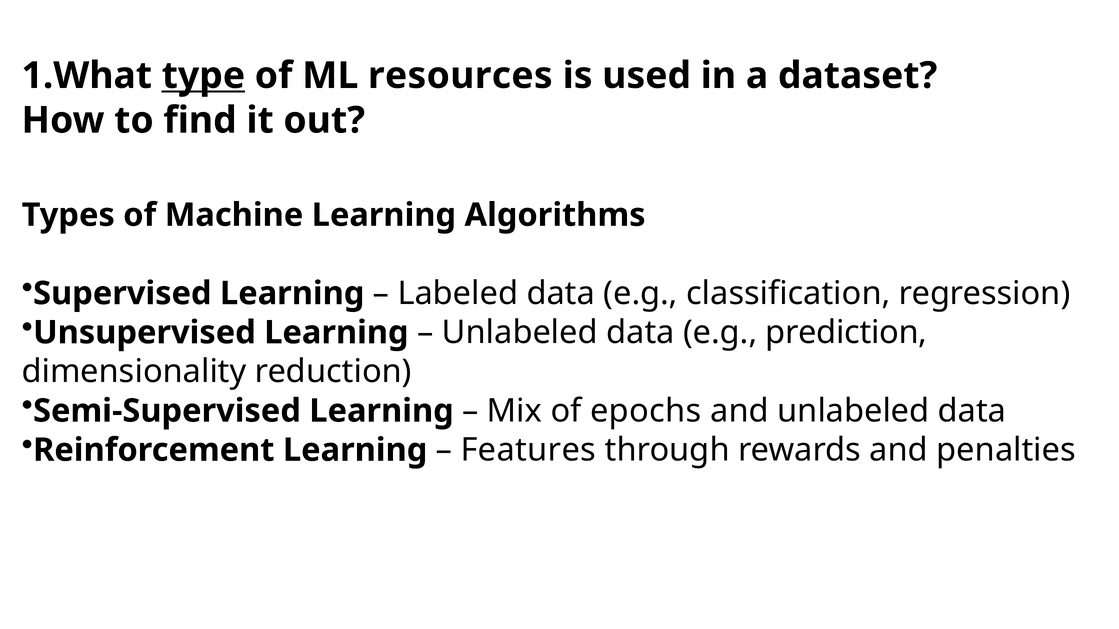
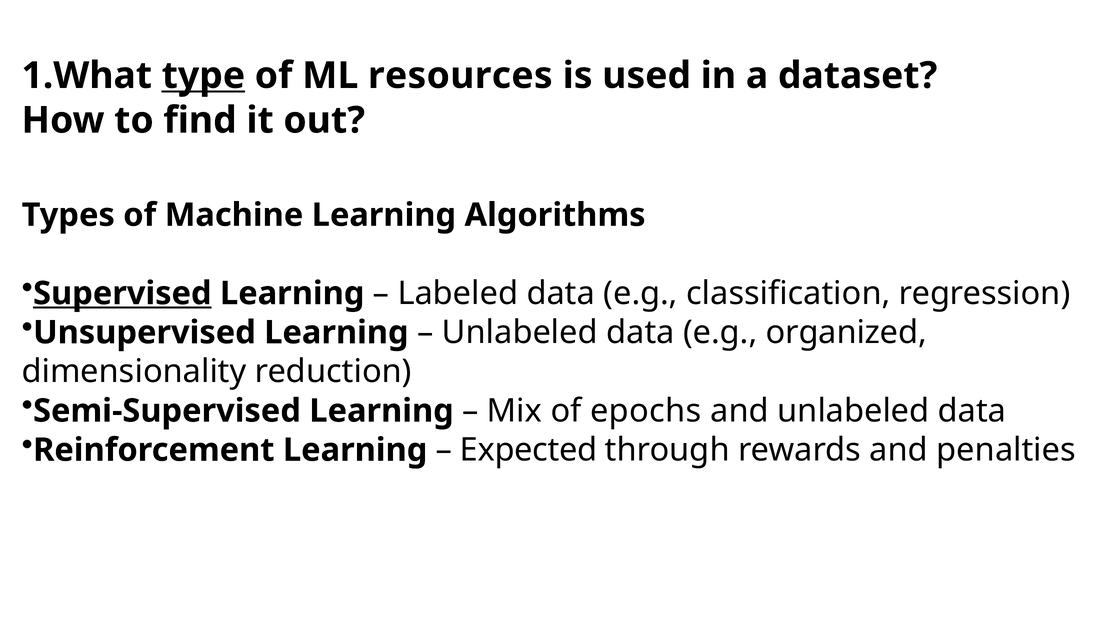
Supervised underline: none -> present
prediction: prediction -> organized
Features: Features -> Expected
